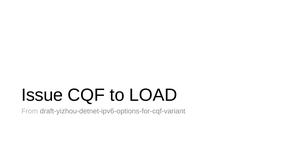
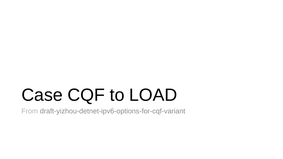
Issue: Issue -> Case
